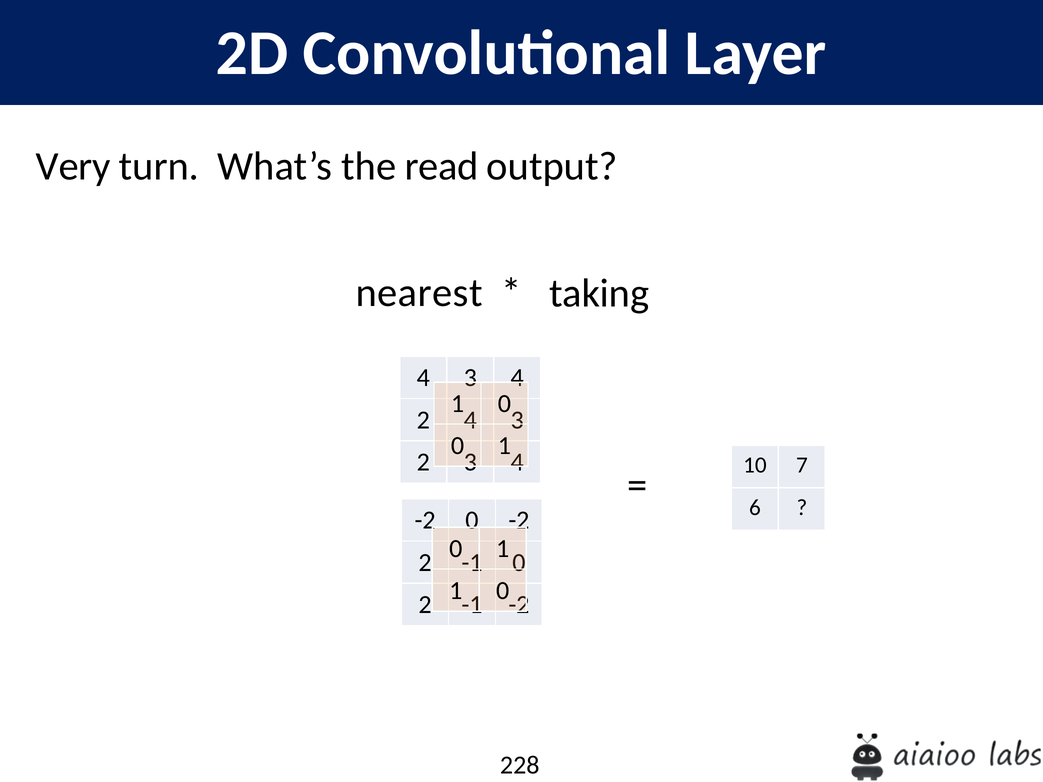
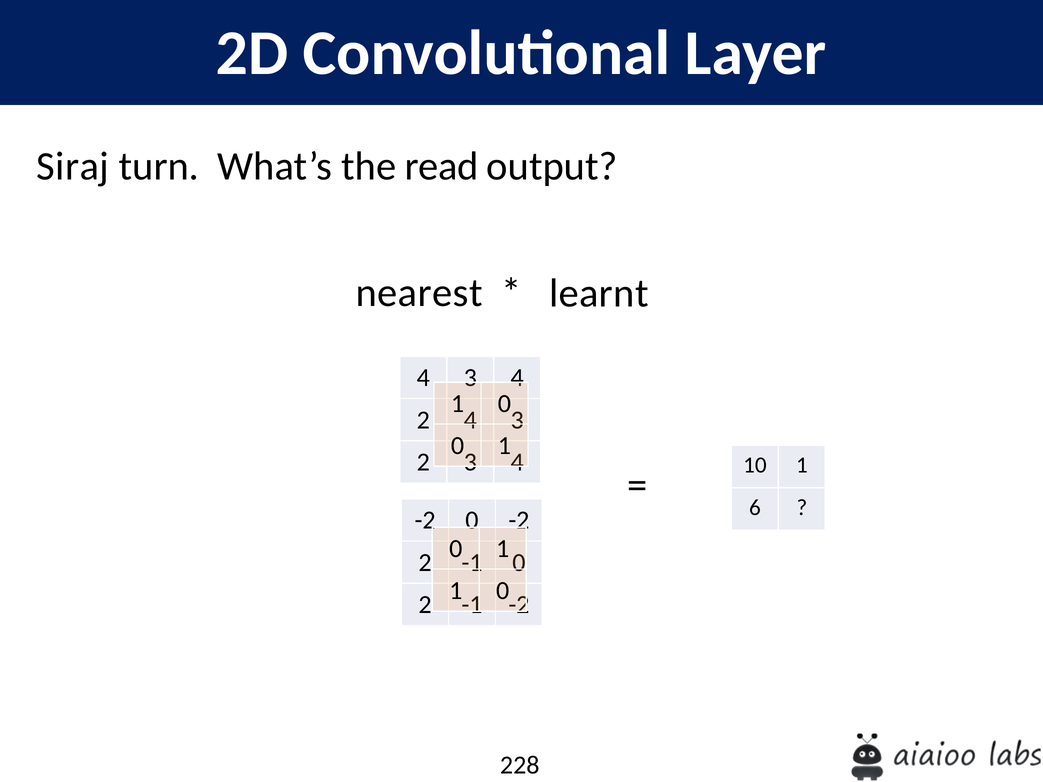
Very: Very -> Siraj
taking: taking -> learnt
10 7: 7 -> 1
